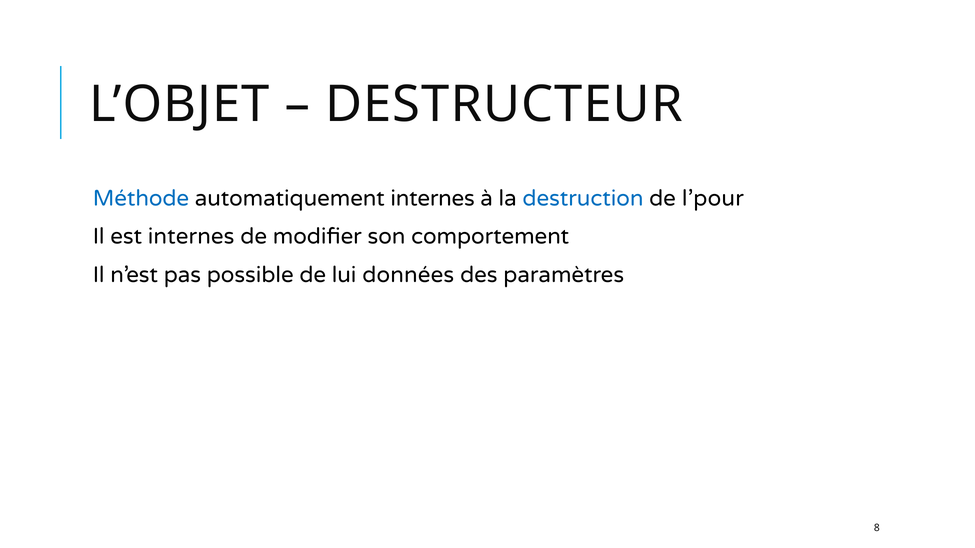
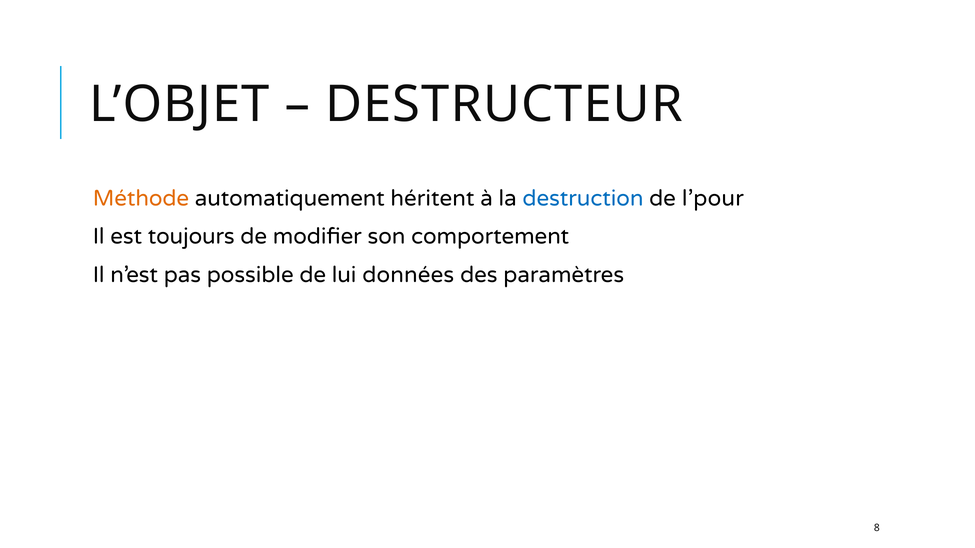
Méthode colour: blue -> orange
automatiquement internes: internes -> héritent
est internes: internes -> toujours
